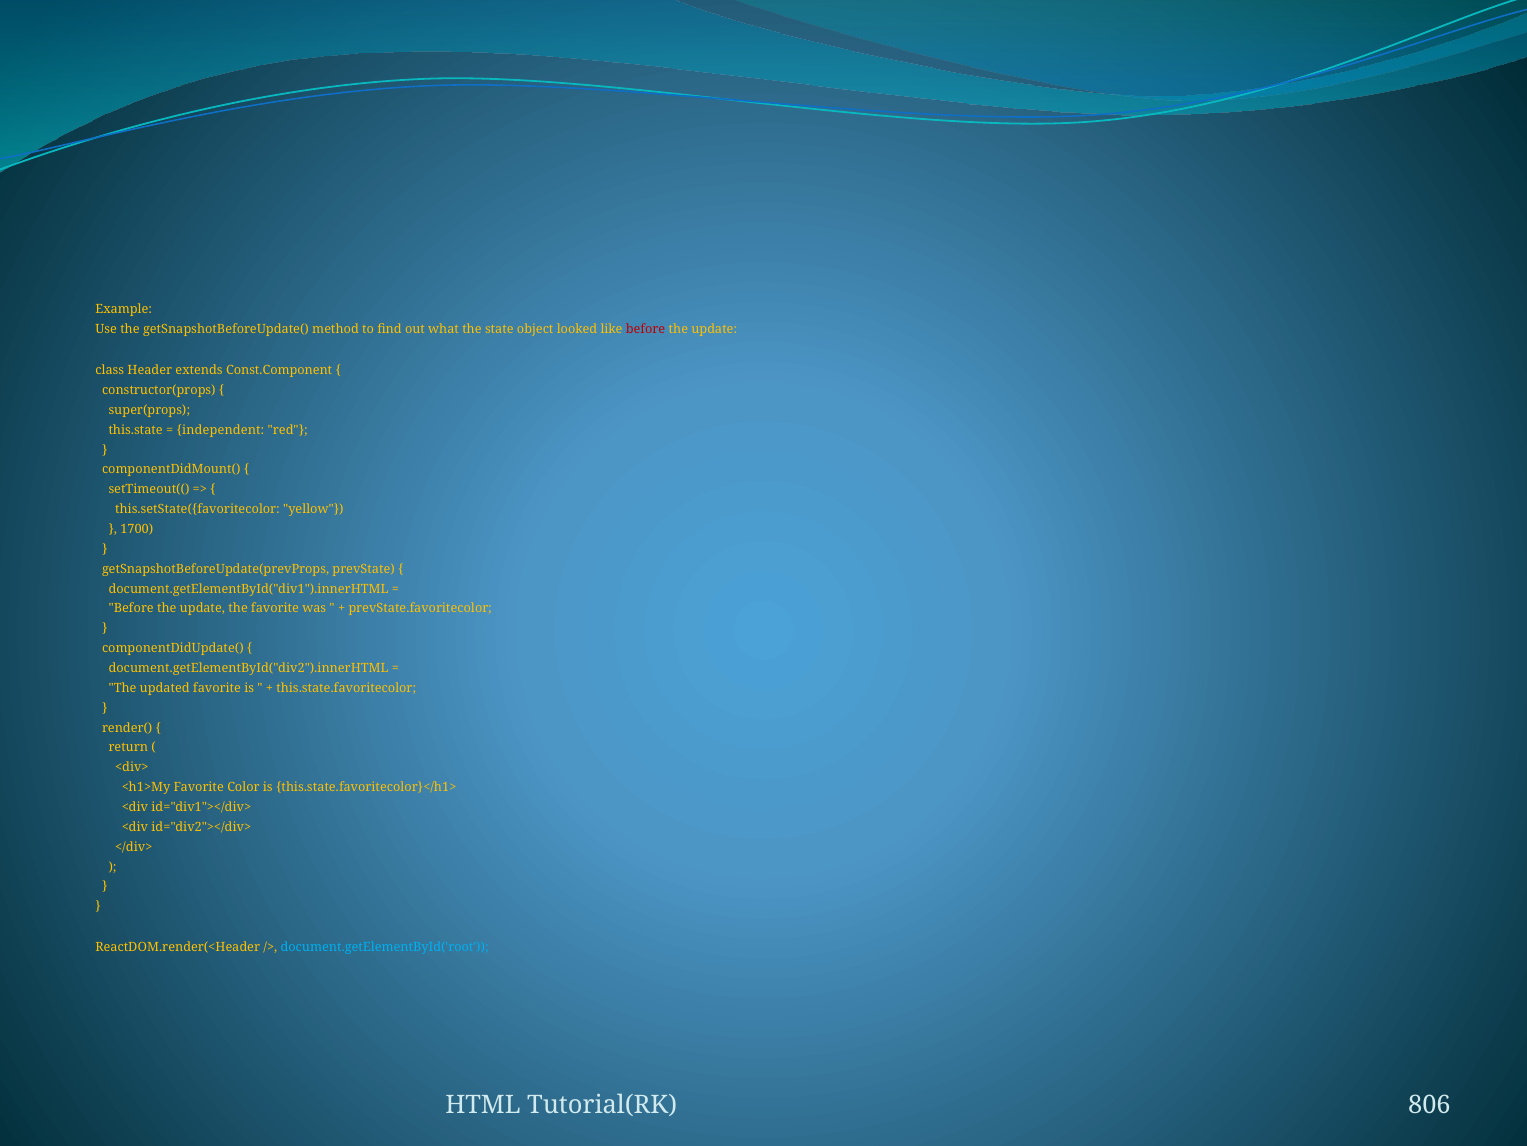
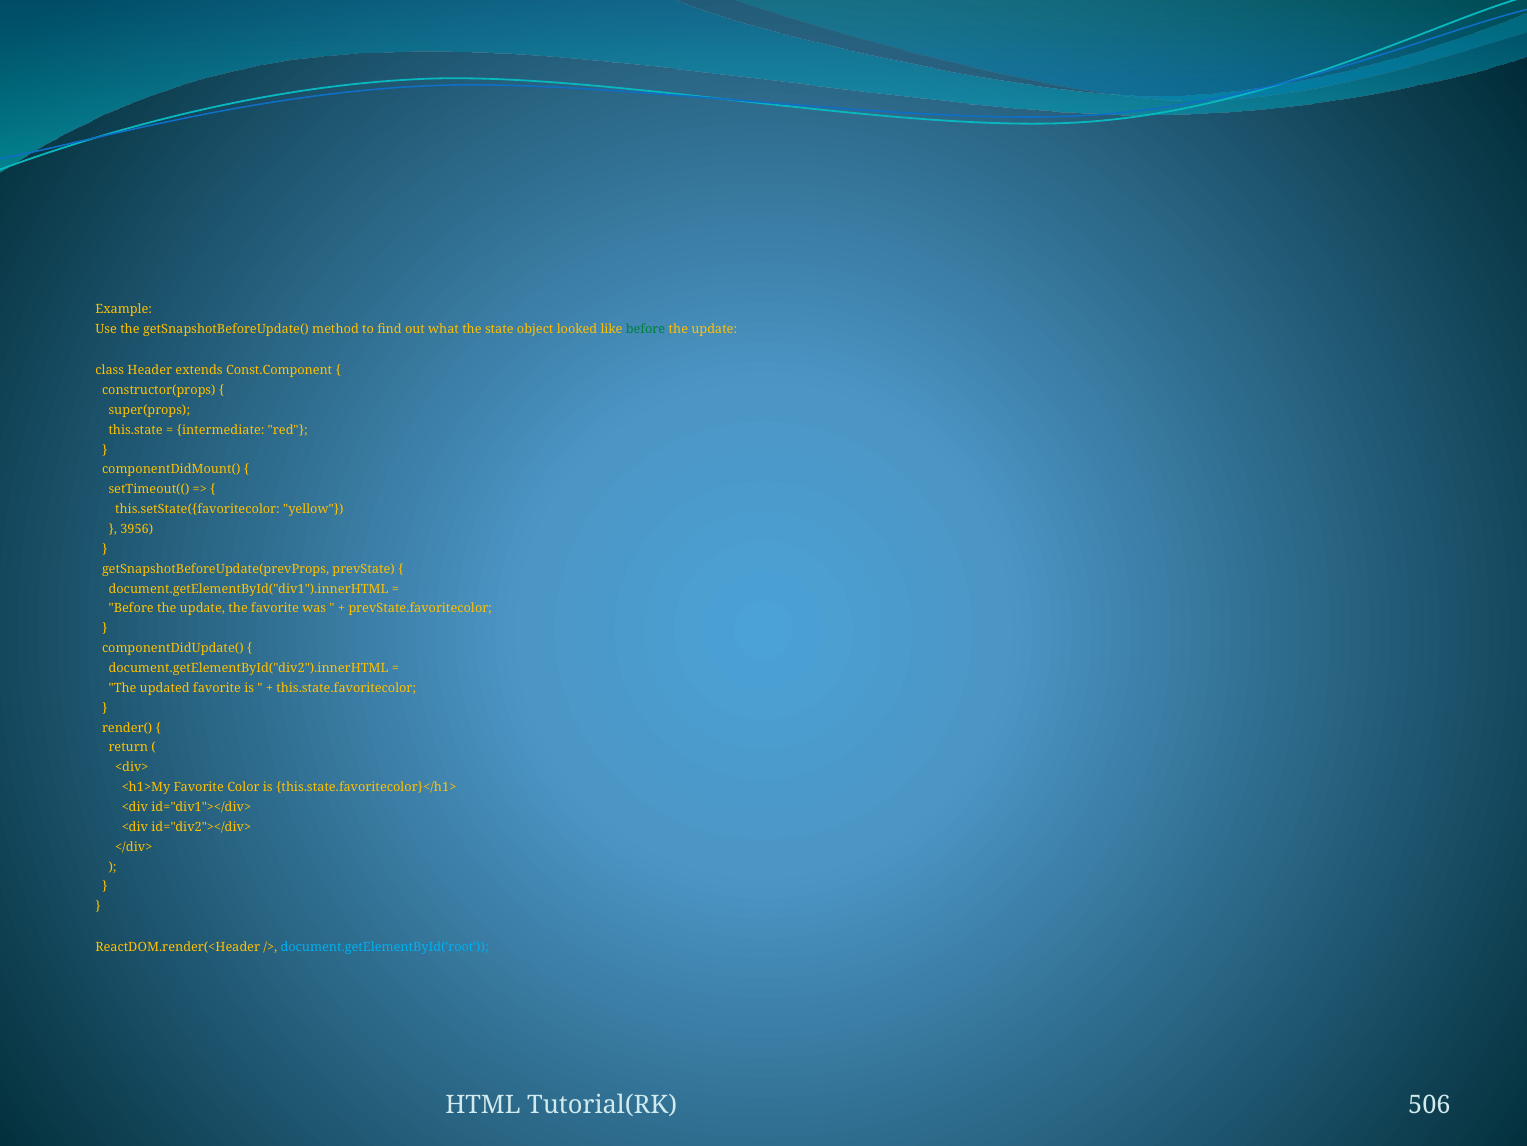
before at (646, 329) colour: red -> green
independent: independent -> intermediate
1700: 1700 -> 3956
806: 806 -> 506
